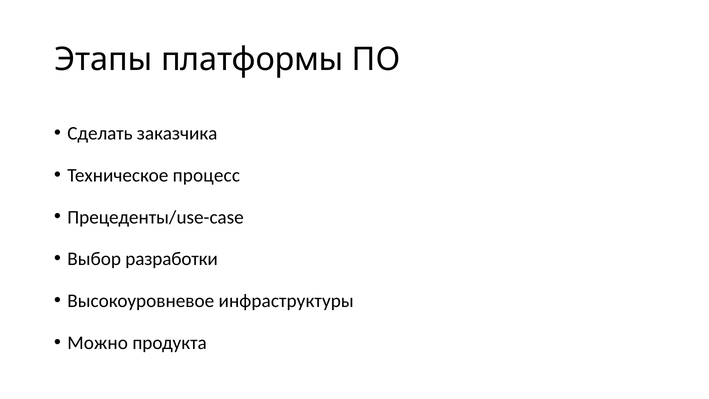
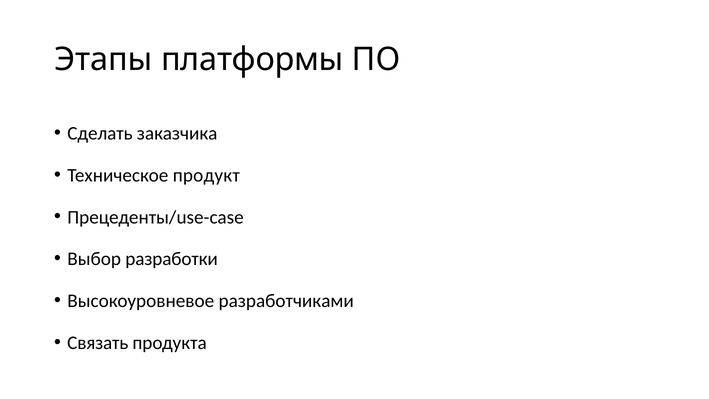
процесс: процесс -> продукт
инфраструктуры: инфраструктуры -> разработчиками
Можно: Можно -> Связать
